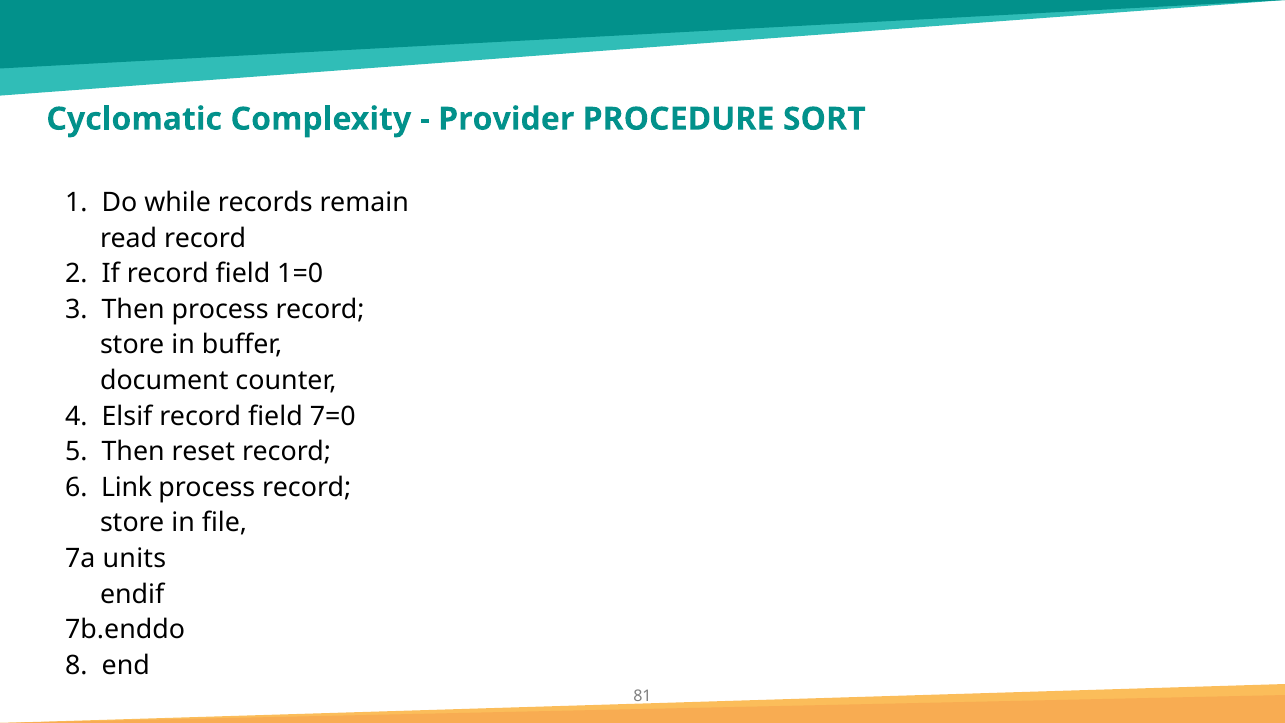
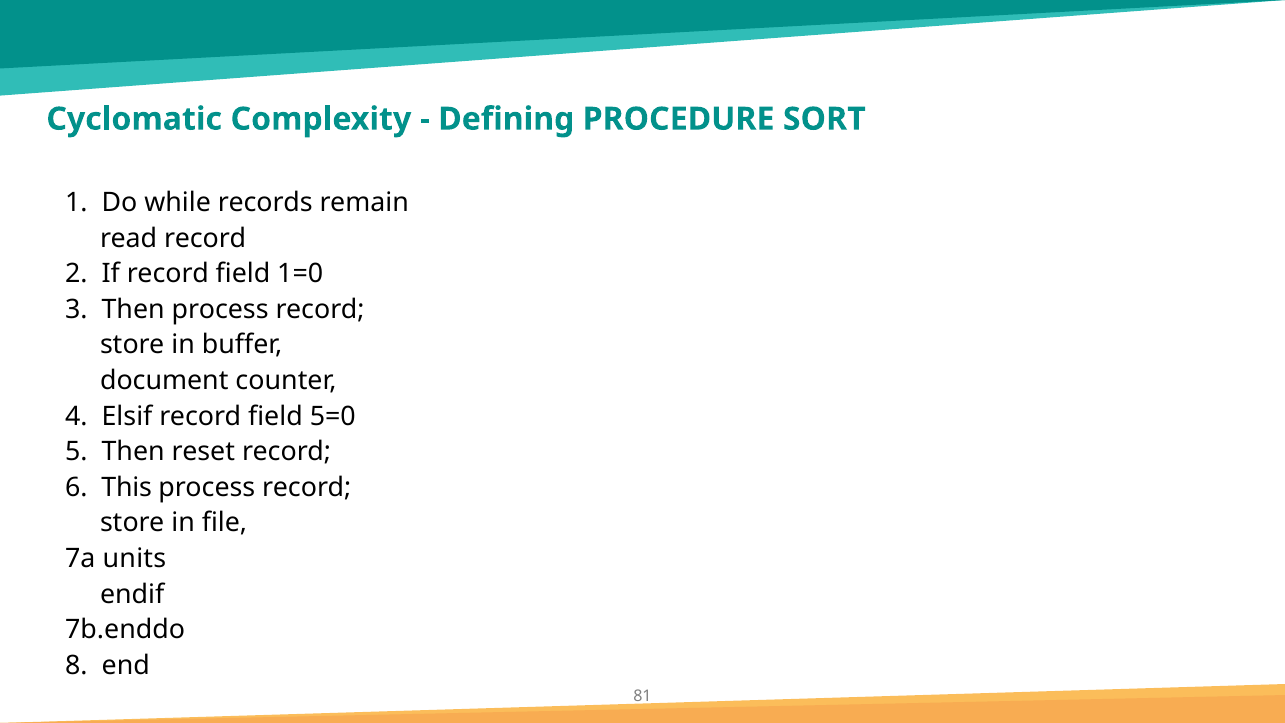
Provider: Provider -> Defining
7=0: 7=0 -> 5=0
Link: Link -> This
